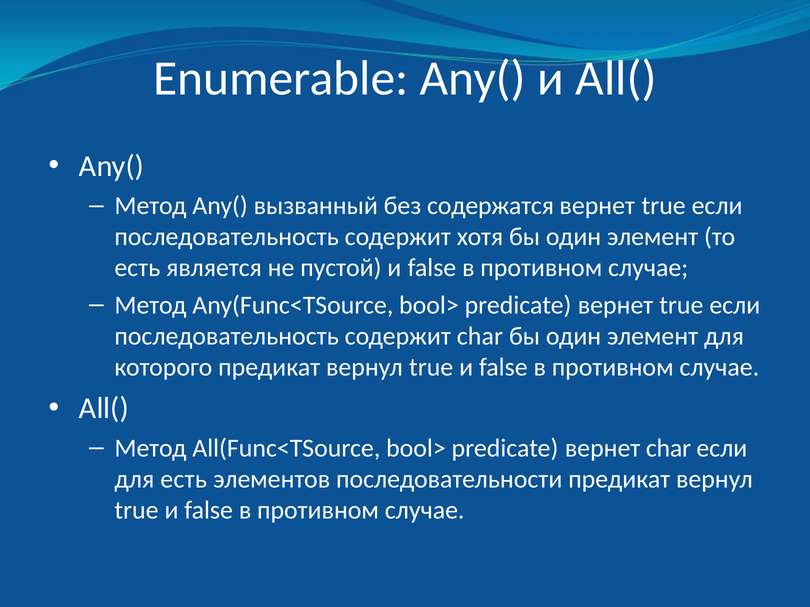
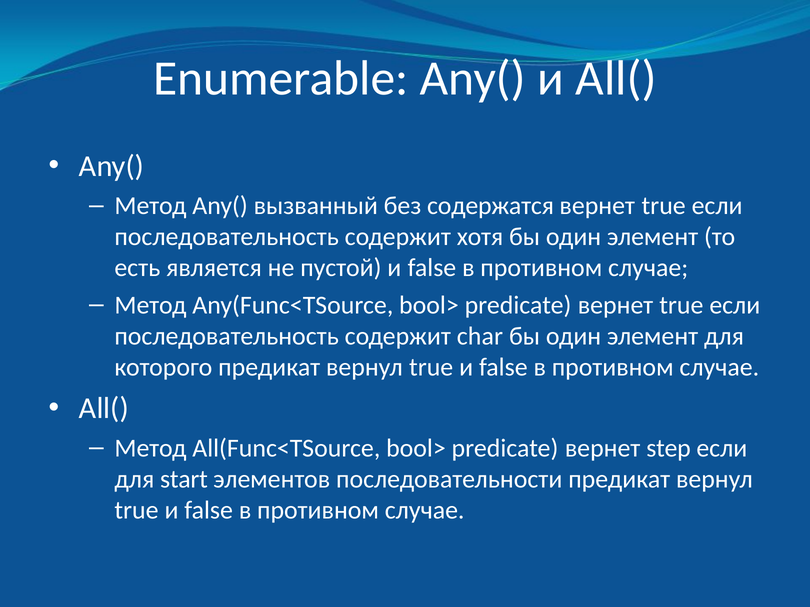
вернет char: char -> step
для есть: есть -> start
